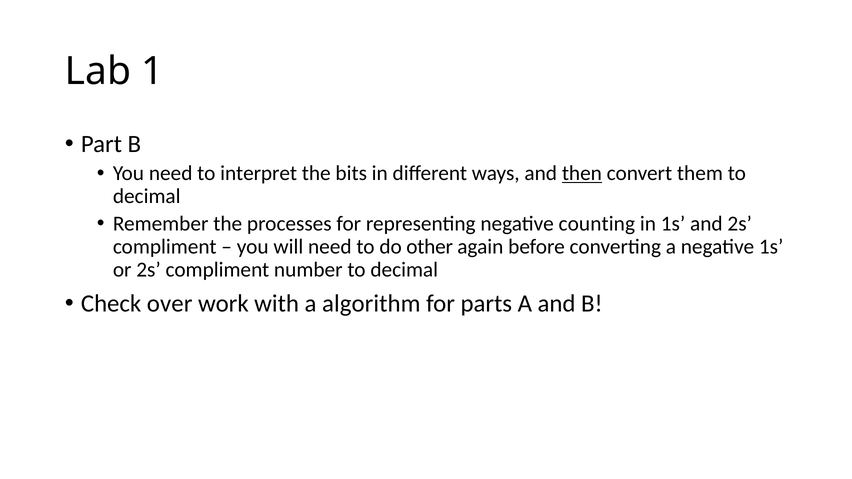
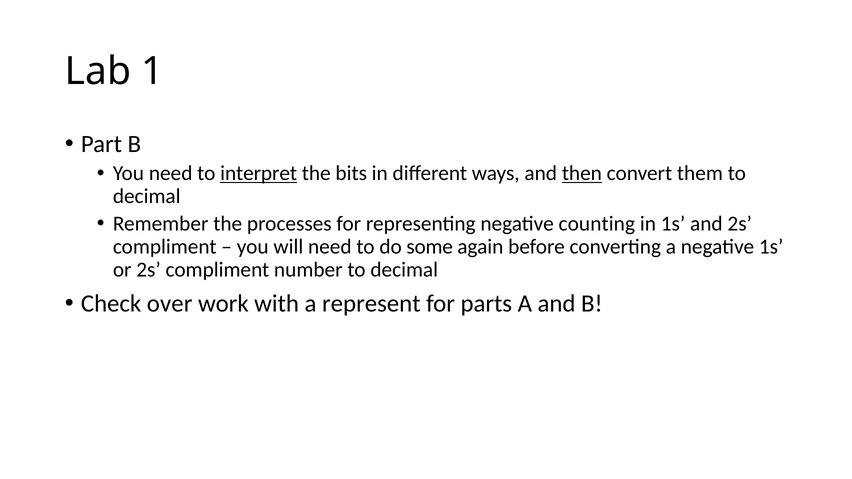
interpret underline: none -> present
other: other -> some
algorithm: algorithm -> represent
